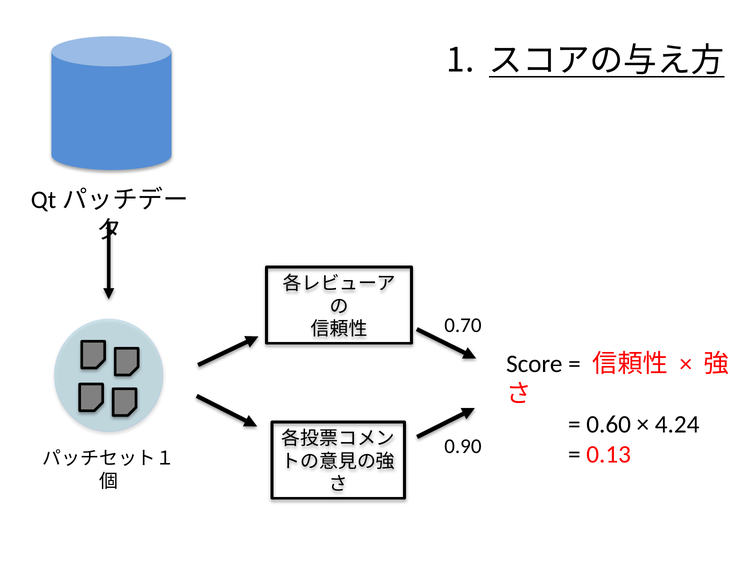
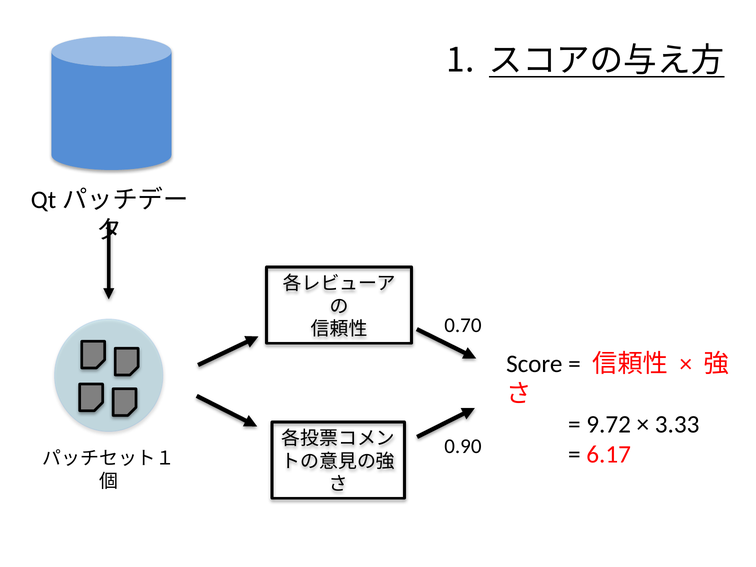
0.60: 0.60 -> 9.72
4.24: 4.24 -> 3.33
0.13: 0.13 -> 6.17
